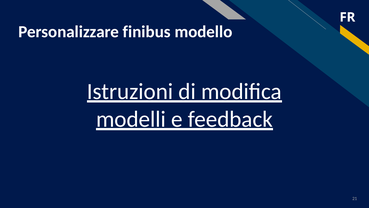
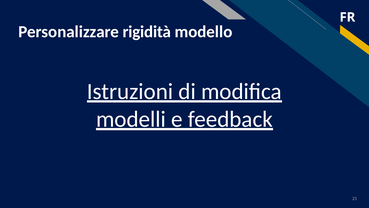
finibus: finibus -> rigidità
